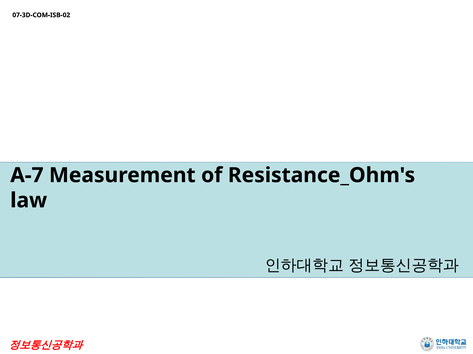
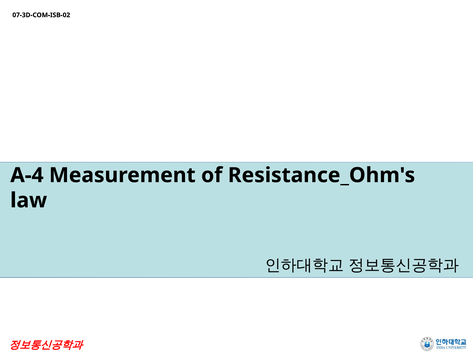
A-7: A-7 -> A-4
